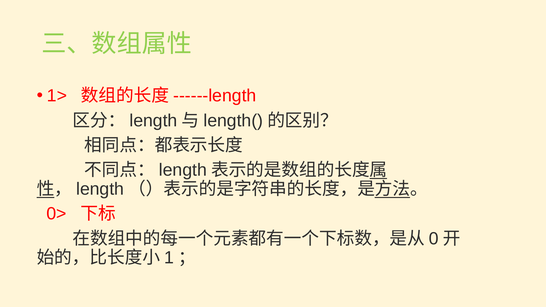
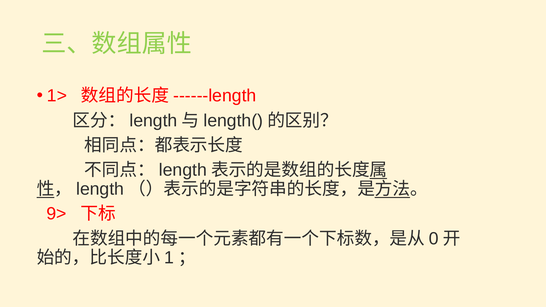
0>: 0> -> 9>
